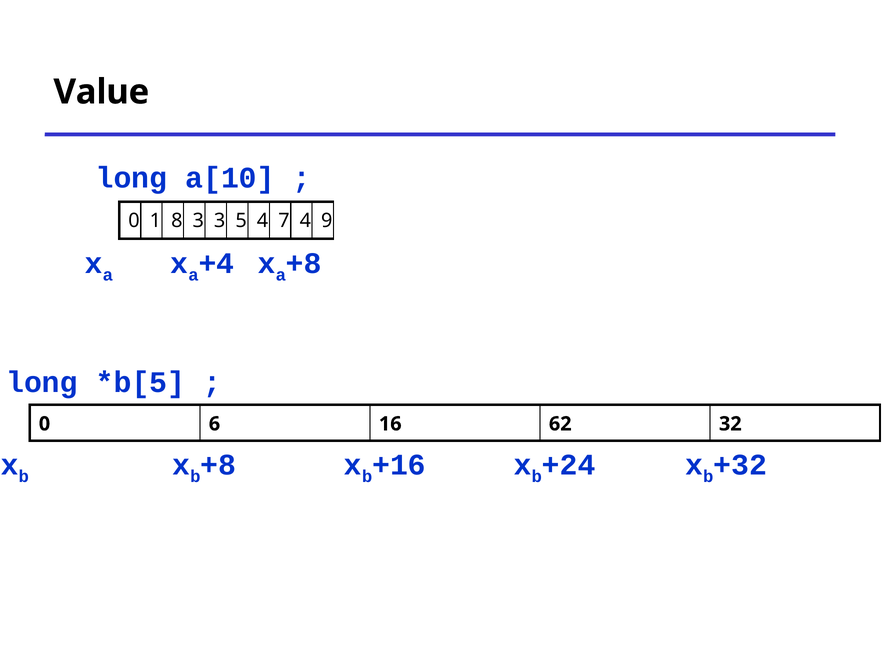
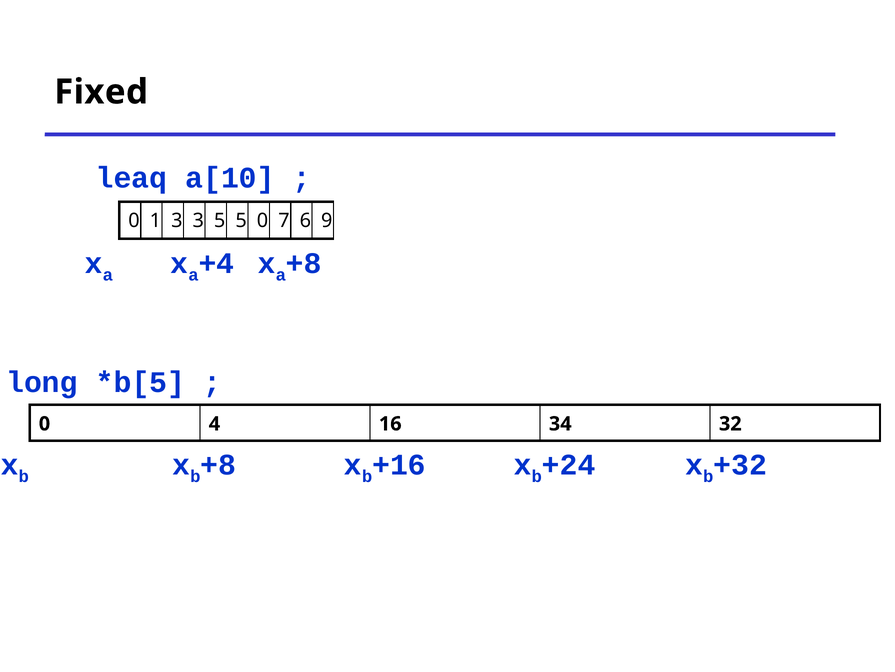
Value: Value -> Fixed
long at (131, 178): long -> leaq
1 8: 8 -> 3
3 3: 3 -> 5
5 4: 4 -> 0
7 4: 4 -> 6
6: 6 -> 4
62: 62 -> 34
